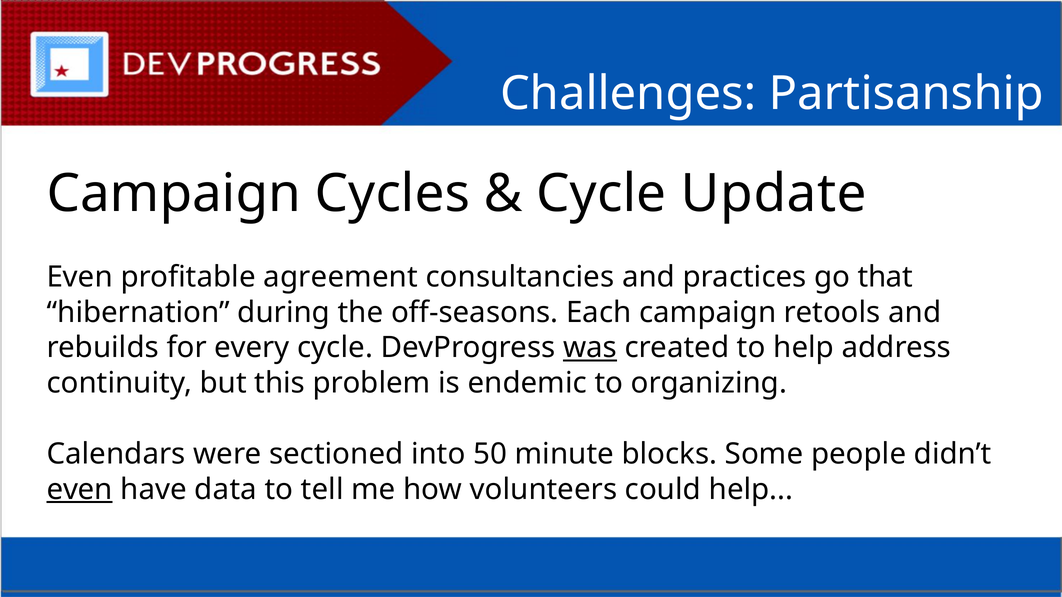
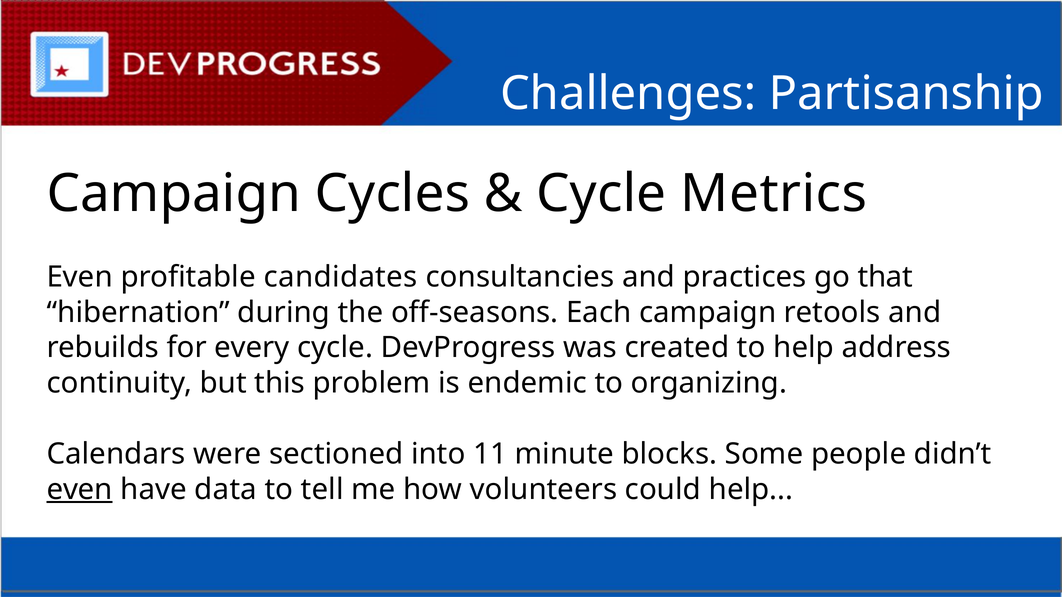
Update: Update -> Metrics
agreement: agreement -> candidates
was underline: present -> none
50: 50 -> 11
